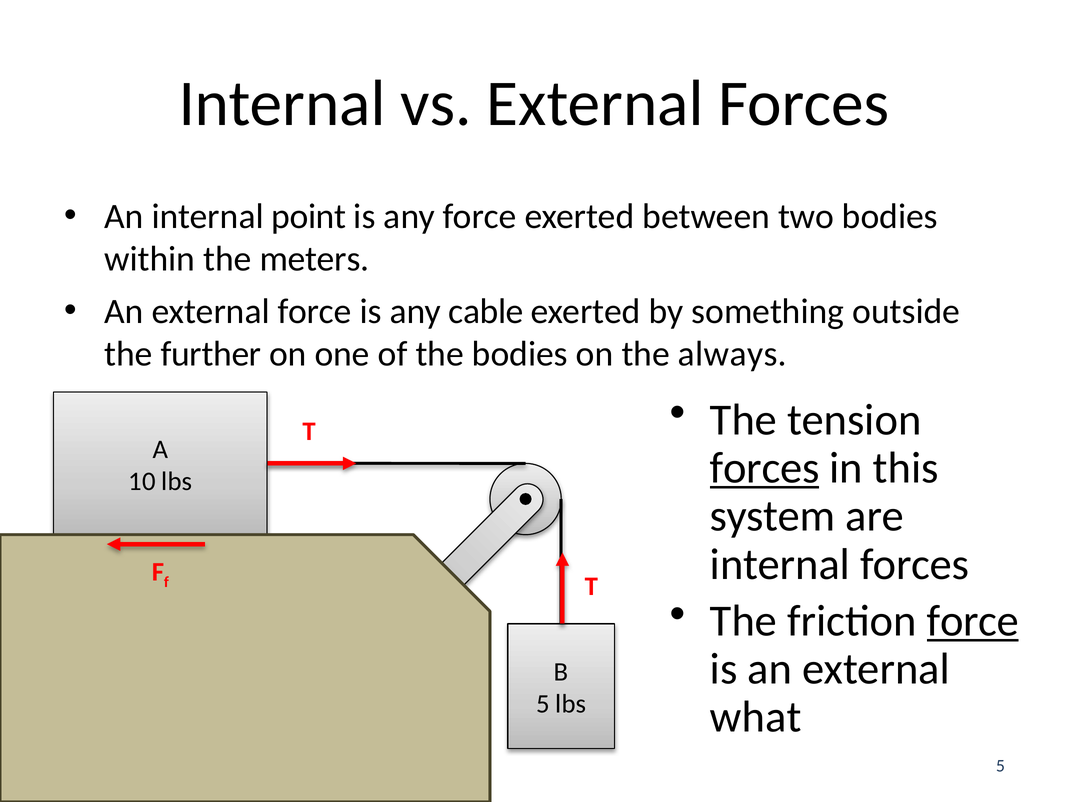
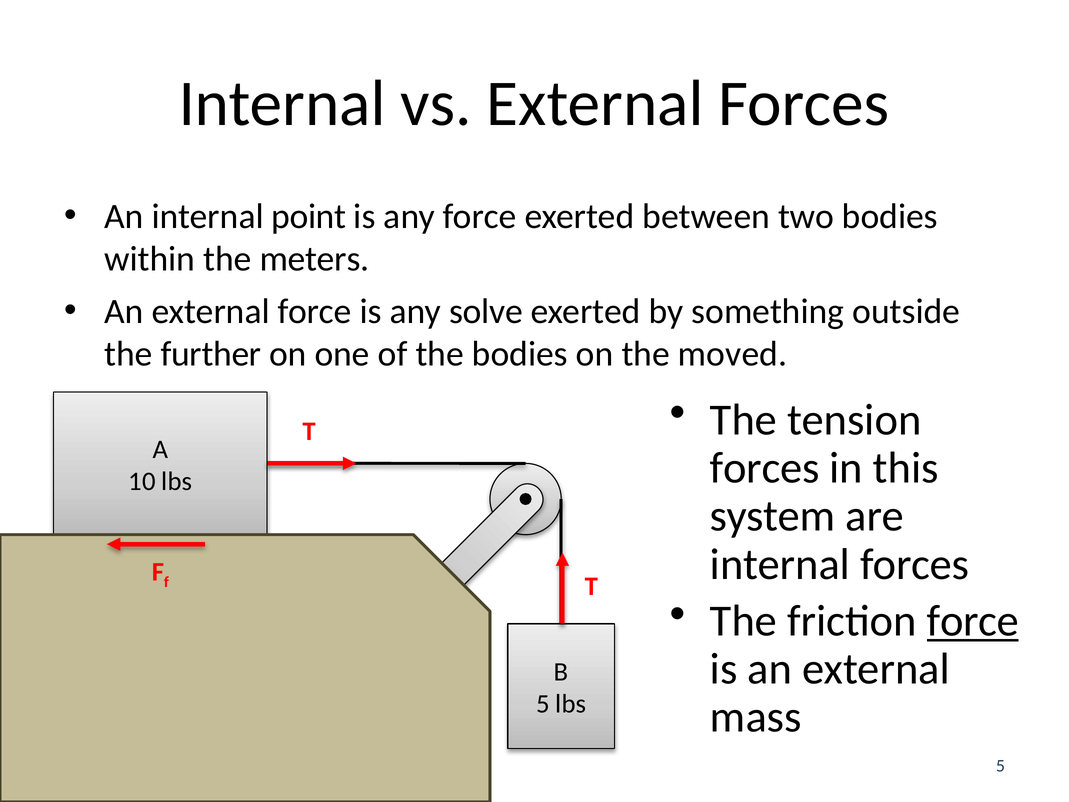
cable: cable -> solve
always: always -> moved
forces at (765, 468) underline: present -> none
what: what -> mass
